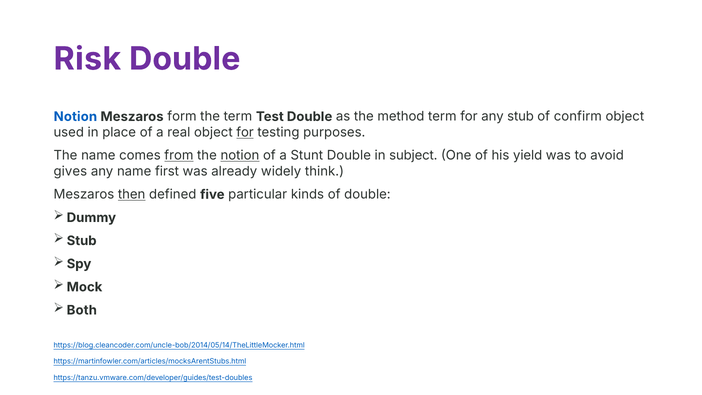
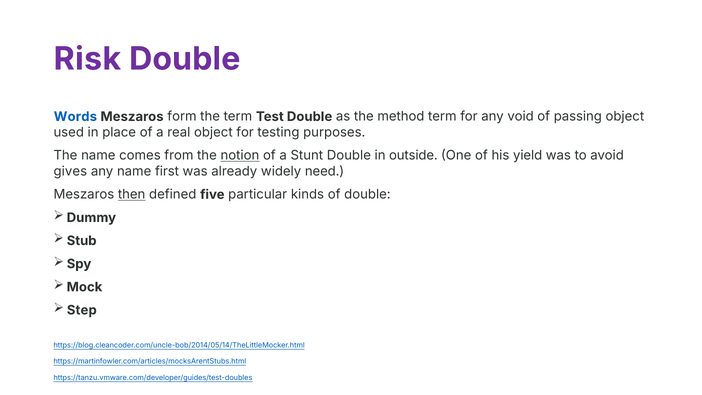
Notion at (75, 117): Notion -> Words
any stub: stub -> void
confirm: confirm -> passing
for at (245, 132) underline: present -> none
from underline: present -> none
subject: subject -> outside
think: think -> need
Both: Both -> Step
